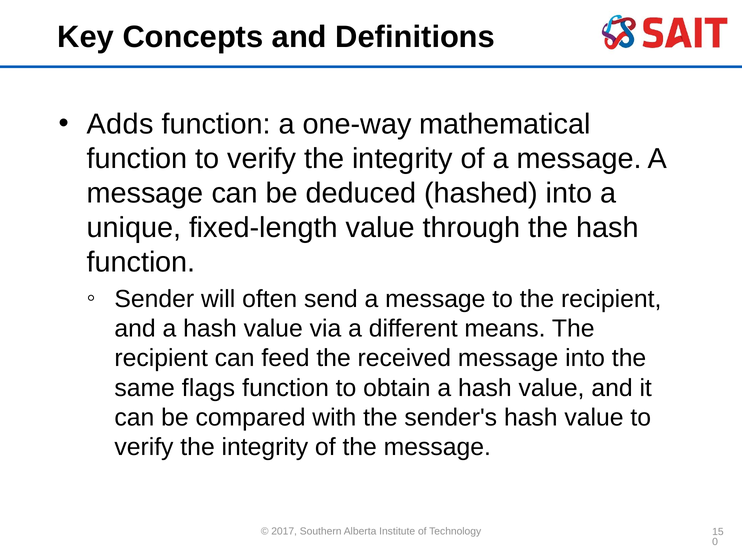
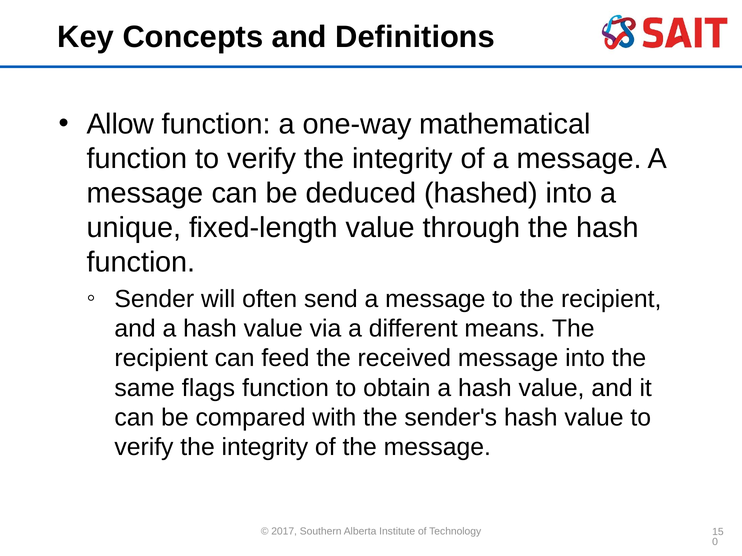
Adds: Adds -> Allow
